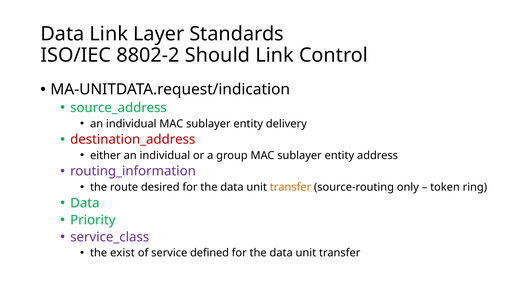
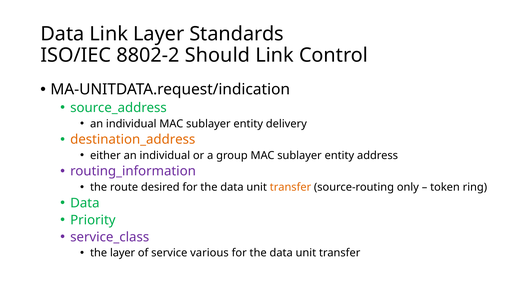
destination_address colour: red -> orange
the exist: exist -> layer
defined: defined -> various
